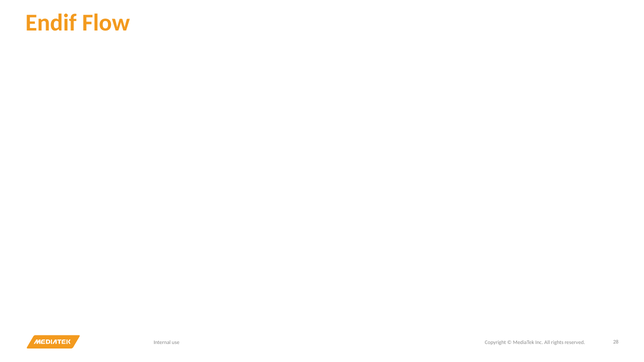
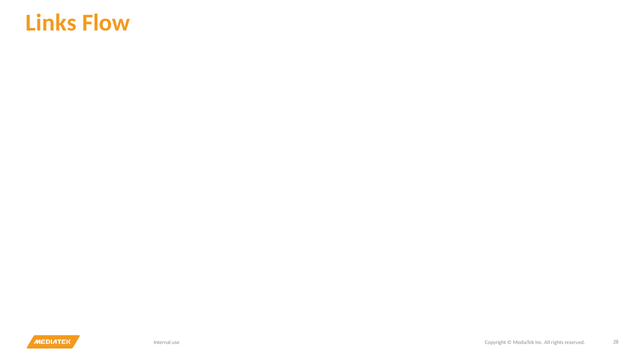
Endif: Endif -> Links
